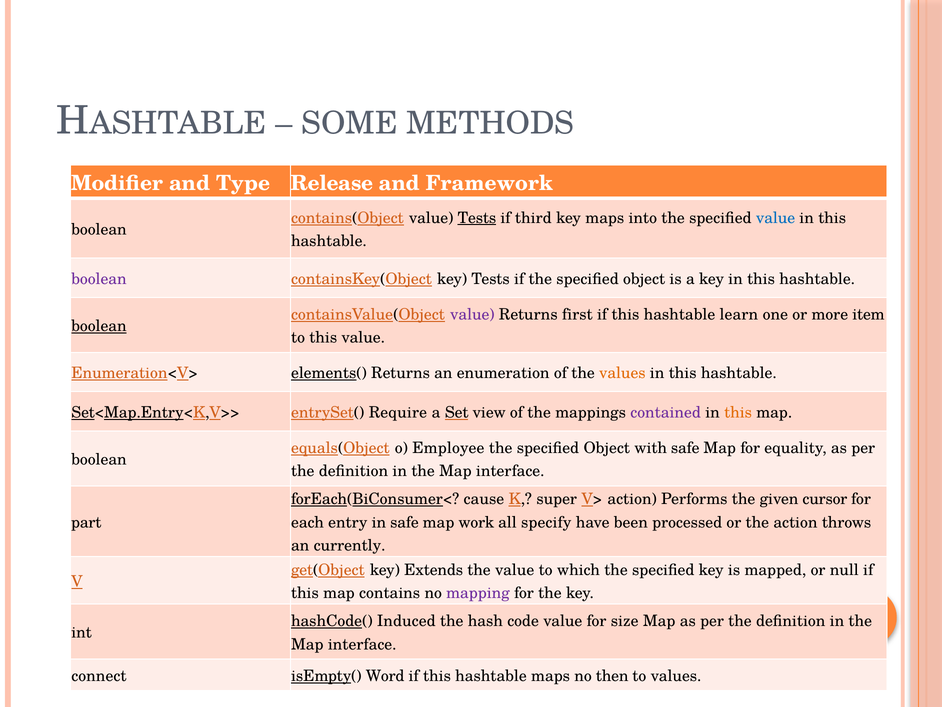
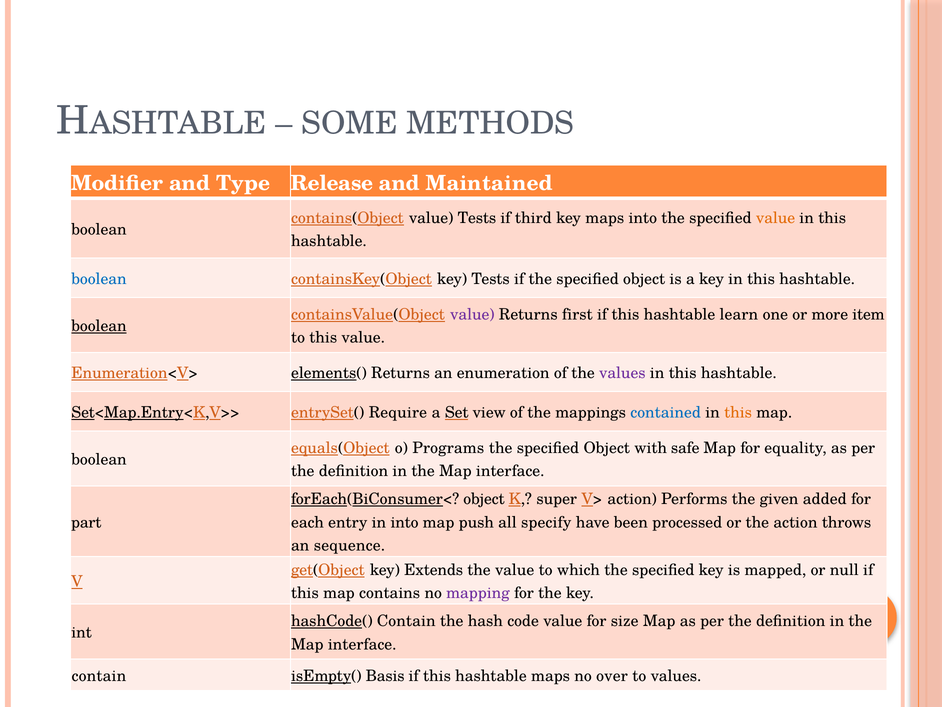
Framework: Framework -> Maintained
Tests at (477, 218) underline: present -> none
value at (776, 218) colour: blue -> orange
boolean at (99, 279) colour: purple -> blue
values at (622, 373) colour: orange -> purple
contained colour: purple -> blue
Employee: Employee -> Programs
forEach(BiConsumer< cause: cause -> object
cursor: cursor -> added
in safe: safe -> into
work: work -> push
currently: currently -> sequence
hashCode( Induced: Induced -> Contain
connect at (99, 675): connect -> contain
Word: Word -> Basis
then: then -> over
